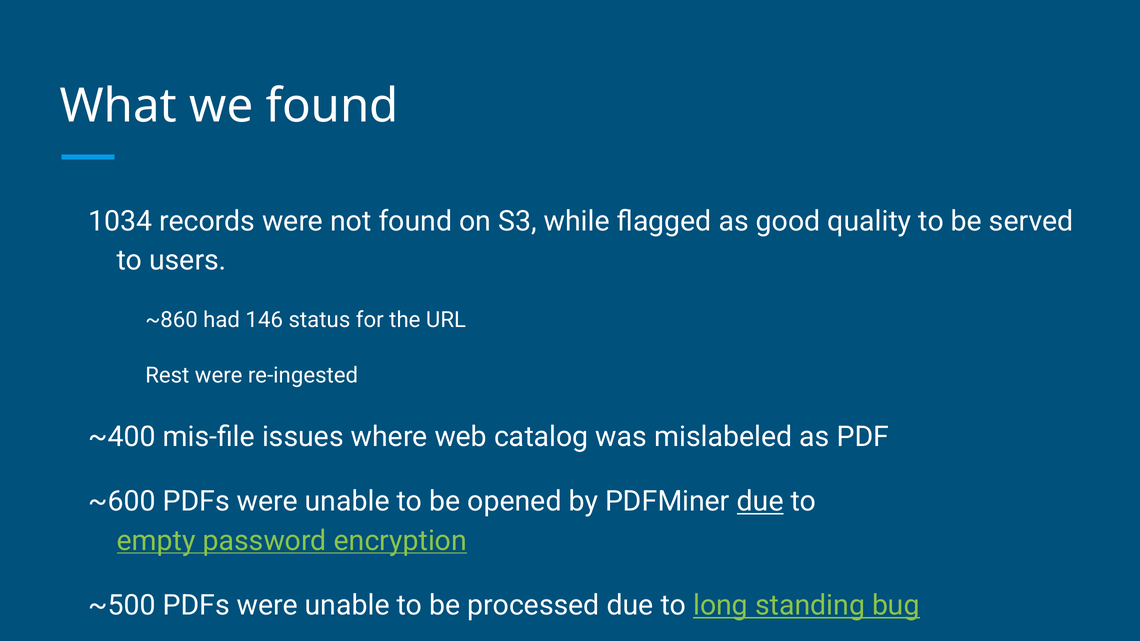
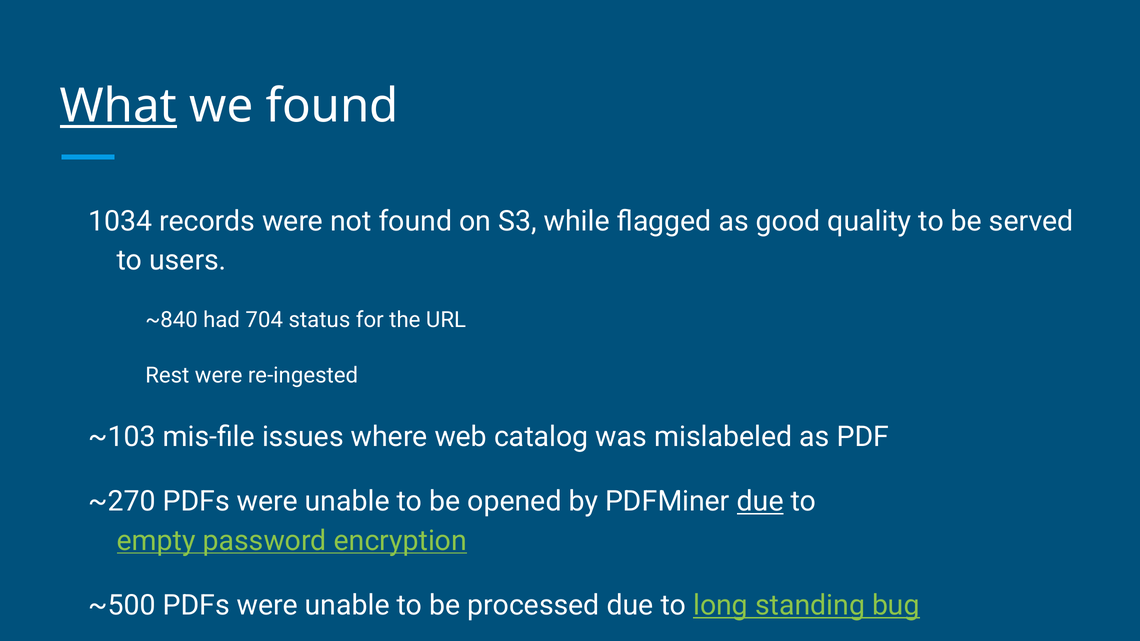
What underline: none -> present
~860: ~860 -> ~840
146: 146 -> 704
~400: ~400 -> ~103
~600: ~600 -> ~270
